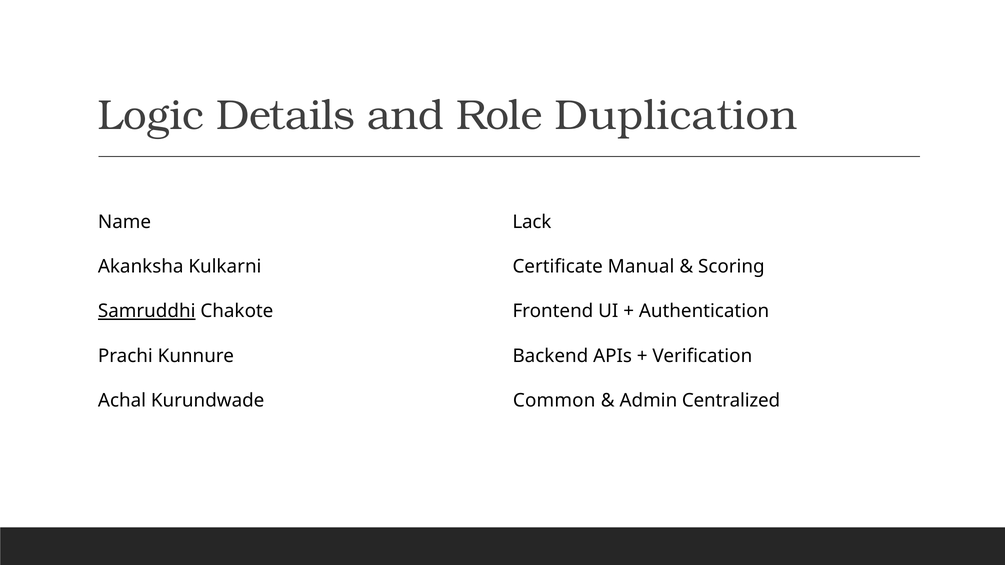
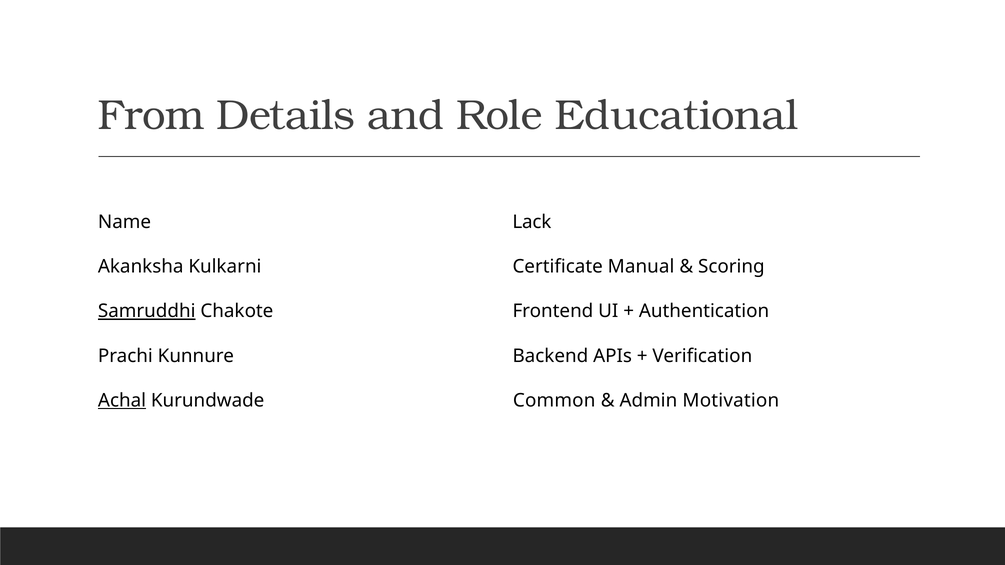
Logic: Logic -> From
Duplication: Duplication -> Educational
Achal underline: none -> present
Centralized: Centralized -> Motivation
